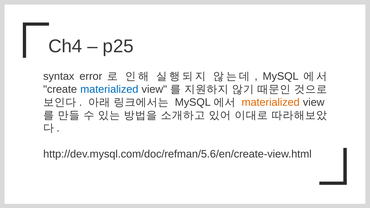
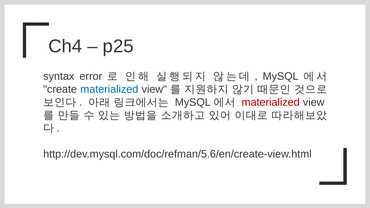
materialized at (271, 102) colour: orange -> red
